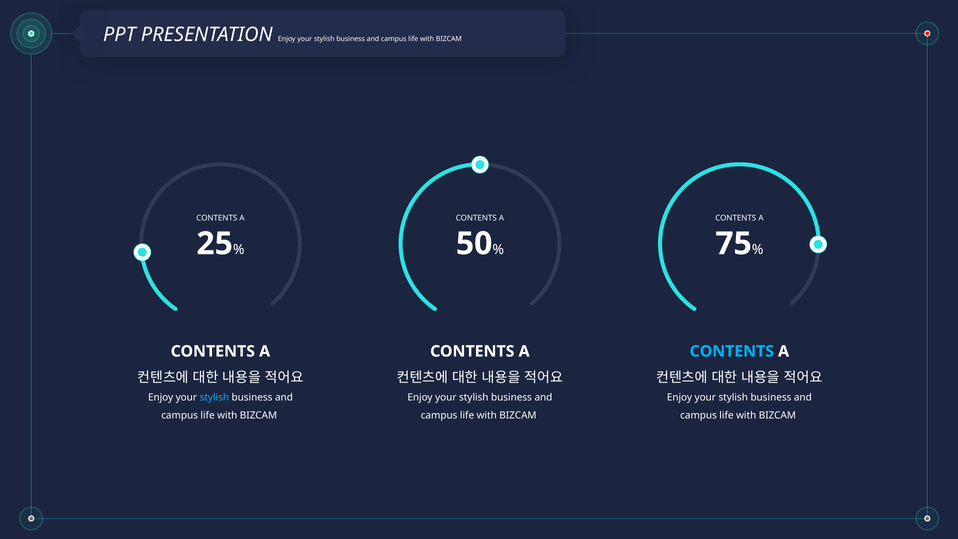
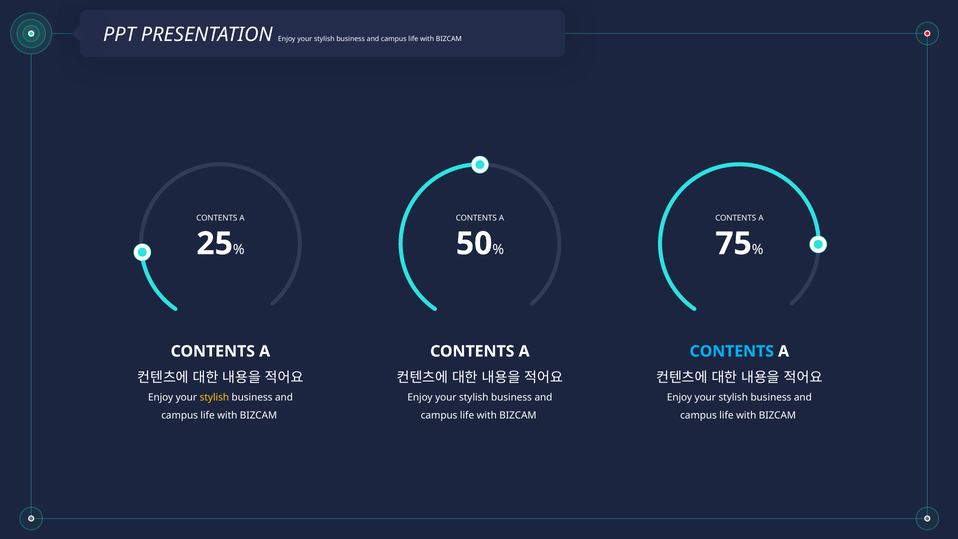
stylish at (214, 398) colour: light blue -> yellow
